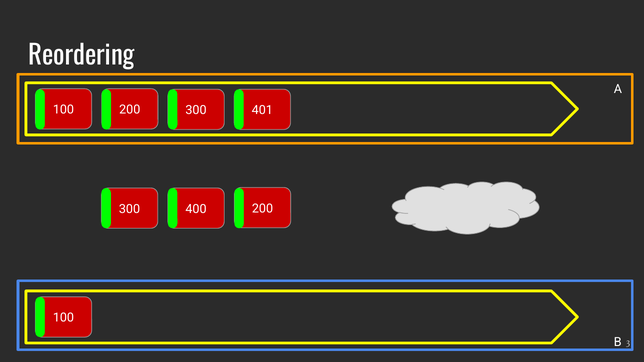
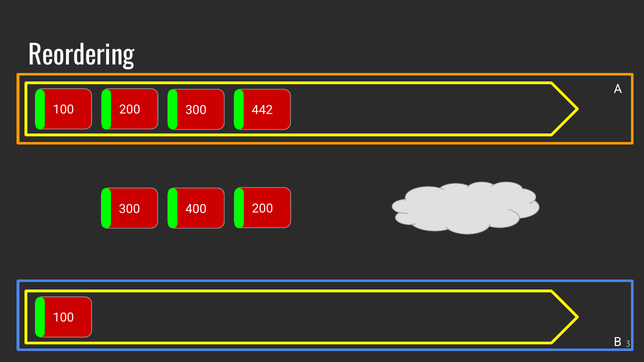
401: 401 -> 442
